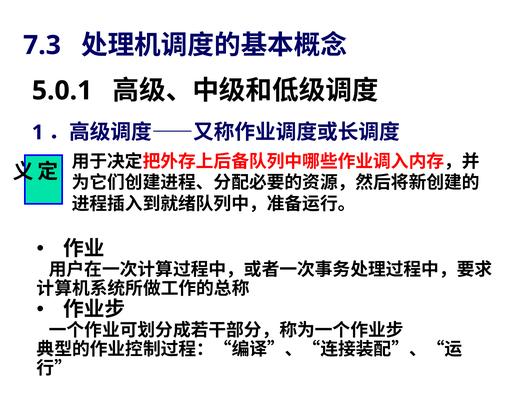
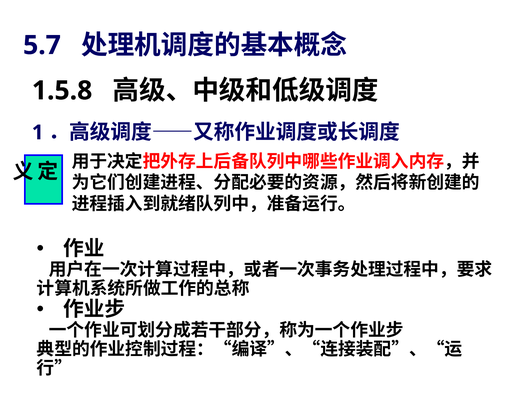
7.3: 7.3 -> 5.7
5.0.1: 5.0.1 -> 1.5.8
